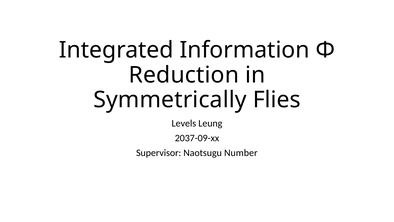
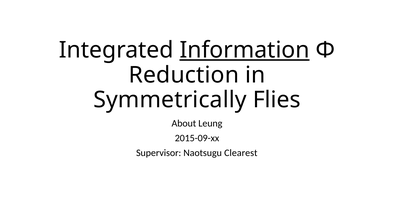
Information underline: none -> present
Levels: Levels -> About
2037-09-xx: 2037-09-xx -> 2015-09-xx
Number: Number -> Clearest
